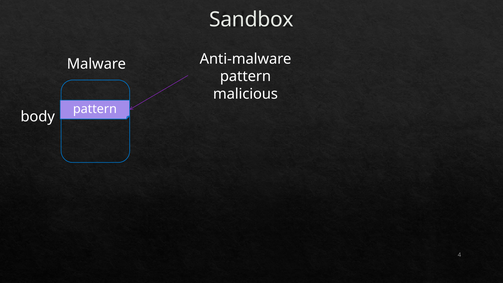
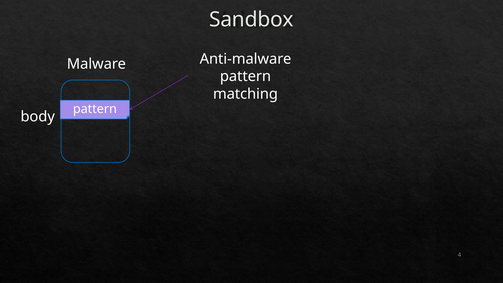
malicious: malicious -> matching
